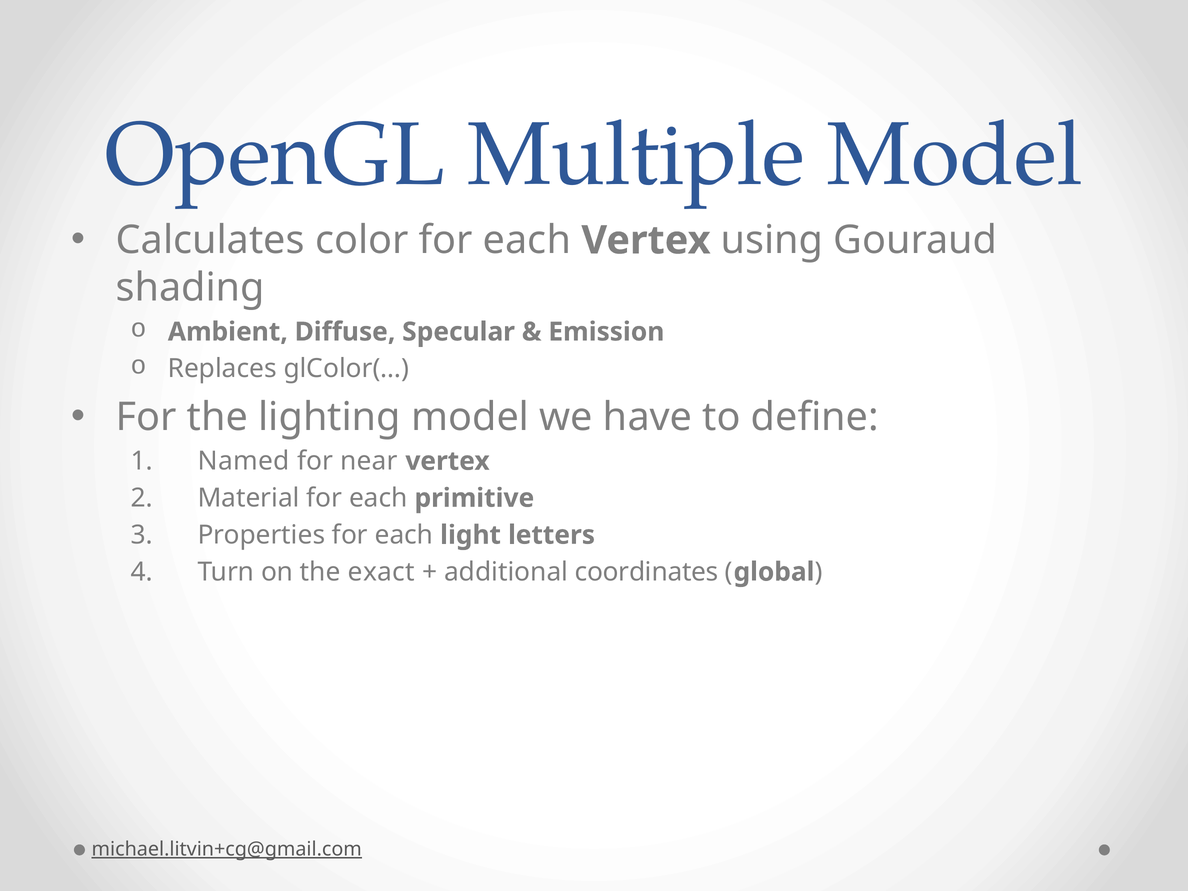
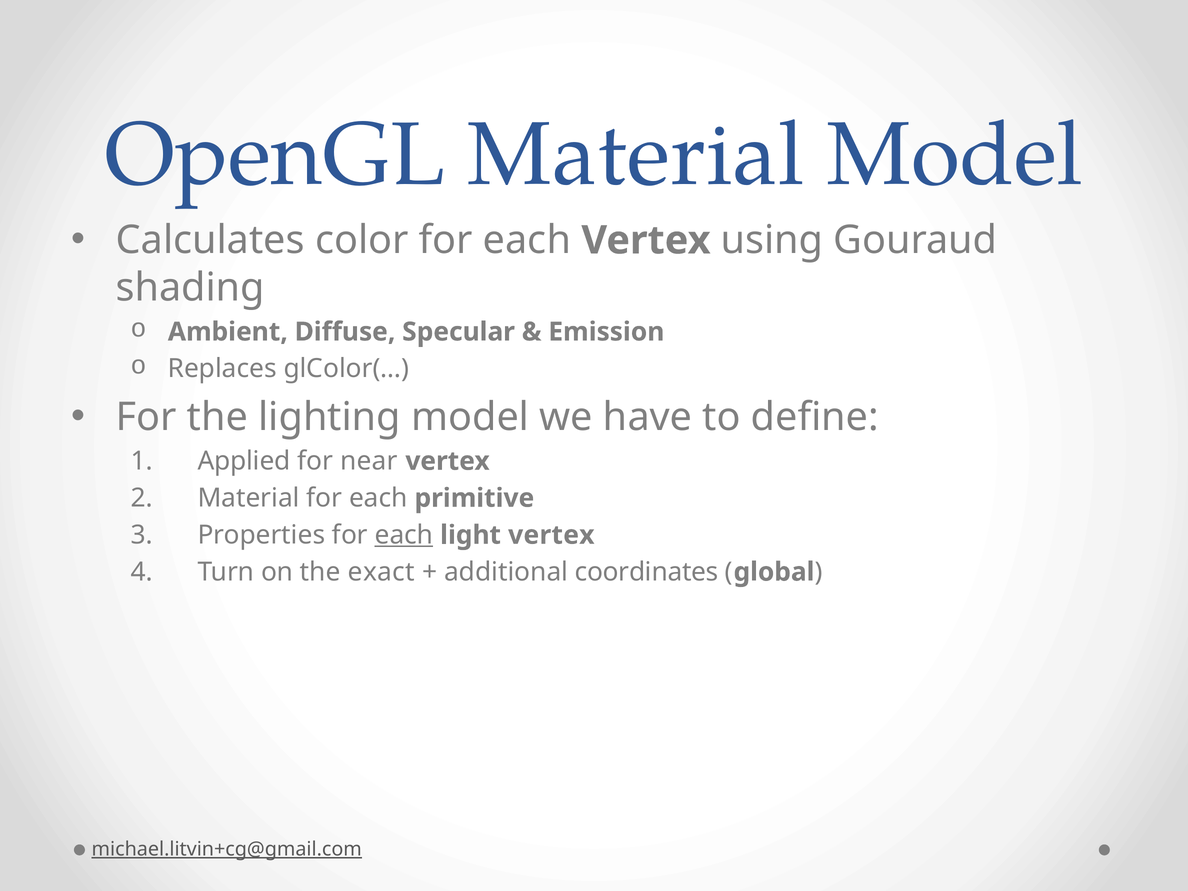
OpenGL Multiple: Multiple -> Material
Named: Named -> Applied
each at (404, 535) underline: none -> present
light letters: letters -> vertex
